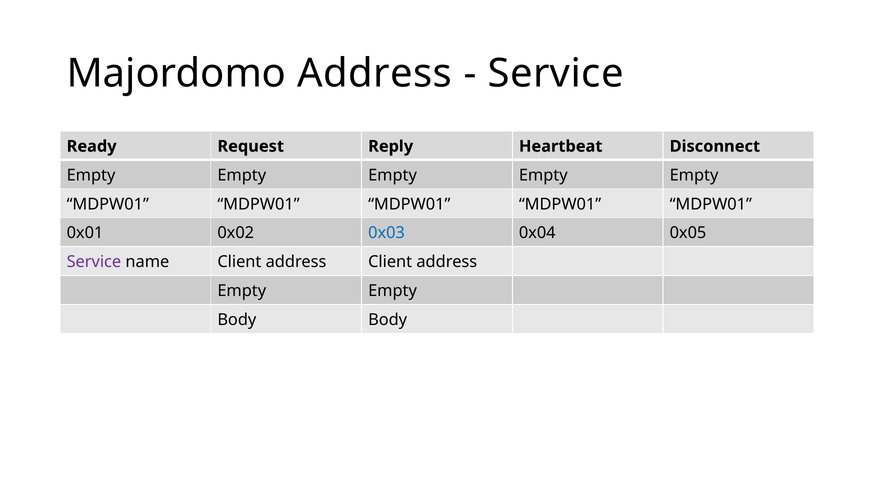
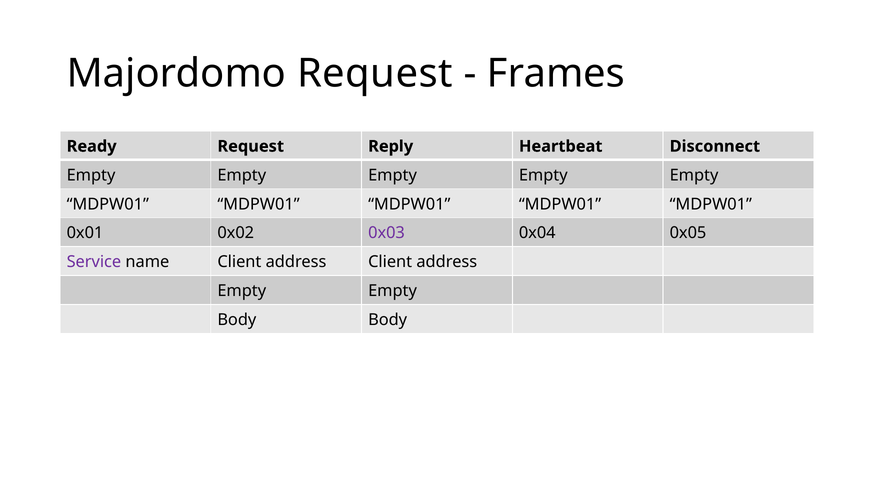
Majordomo Address: Address -> Request
Service at (556, 73): Service -> Frames
0x03 colour: blue -> purple
